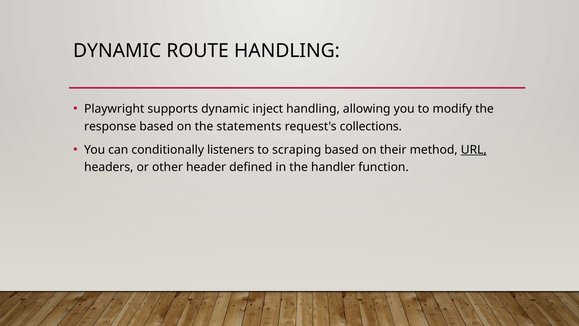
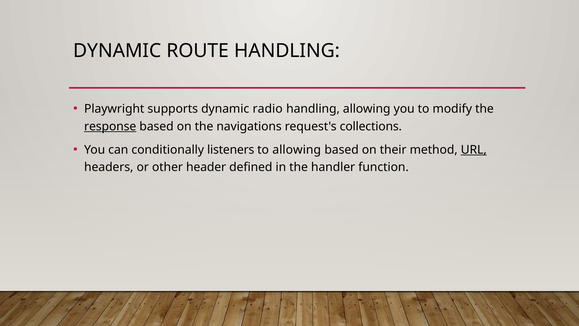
inject: inject -> radio
response underline: none -> present
statements: statements -> navigations
to scraping: scraping -> allowing
